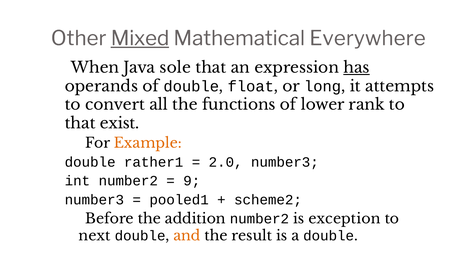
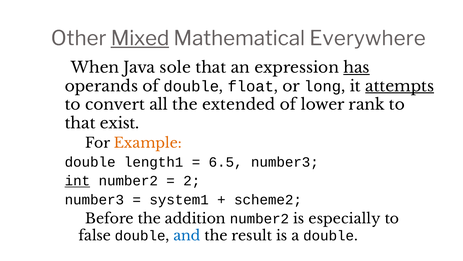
attempts underline: none -> present
functions: functions -> extended
rather1: rather1 -> length1
2.0: 2.0 -> 6.5
int underline: none -> present
9: 9 -> 2
pooled1: pooled1 -> system1
exception: exception -> especially
next: next -> false
and colour: orange -> blue
